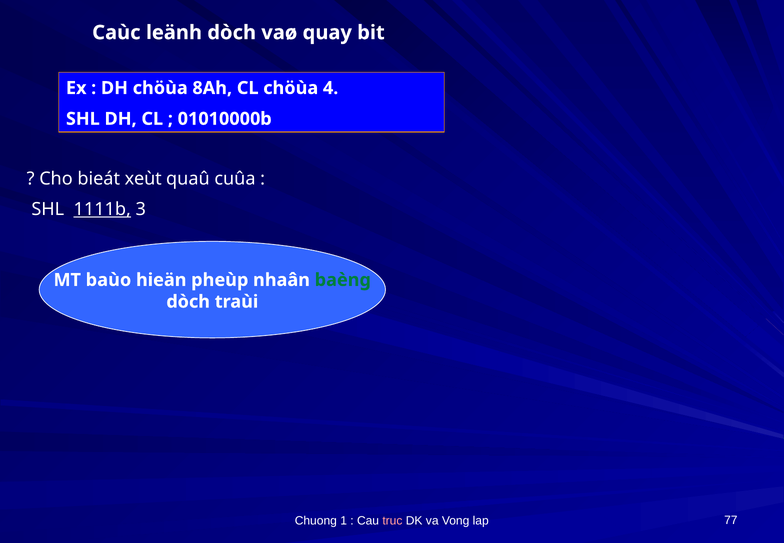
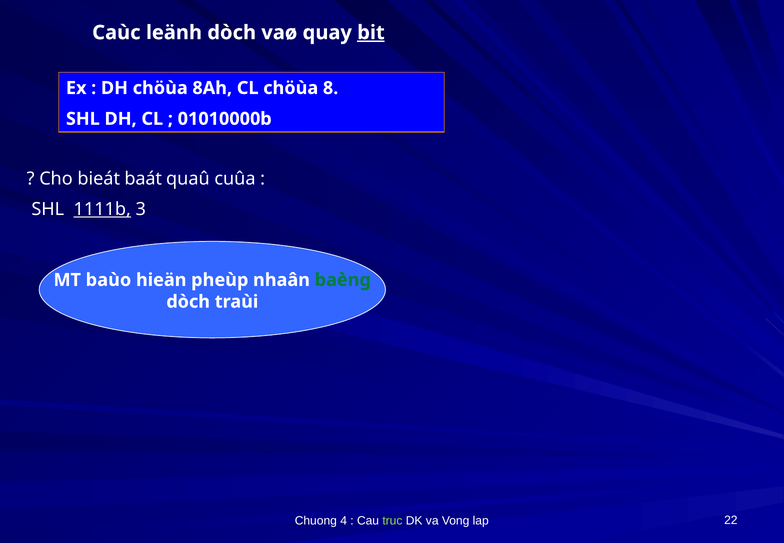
bit underline: none -> present
4: 4 -> 8
xeùt: xeùt -> baát
1: 1 -> 4
truc colour: pink -> light green
77: 77 -> 22
